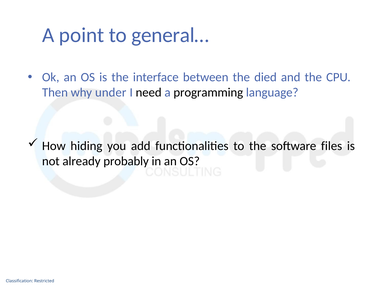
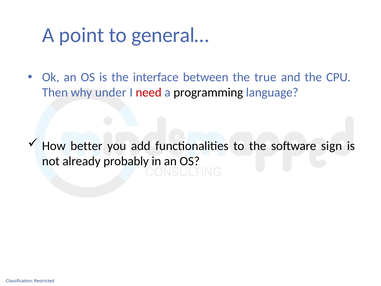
died: died -> true
need colour: black -> red
hiding: hiding -> better
files: files -> sign
